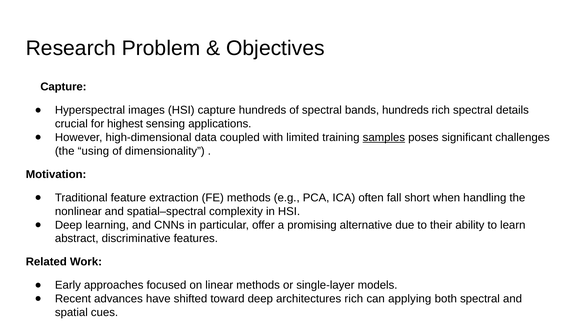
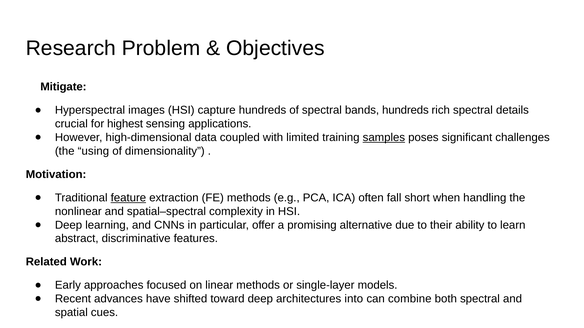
Capture at (63, 87): Capture -> Mitigate
feature underline: none -> present
architectures rich: rich -> into
applying: applying -> combine
